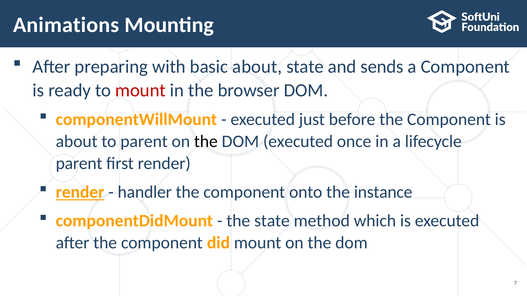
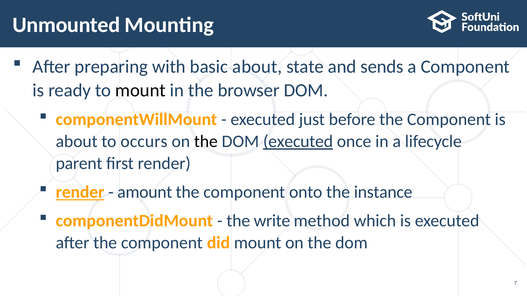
Animations: Animations -> Unmounted
mount at (141, 90) colour: red -> black
to parent: parent -> occurs
executed at (298, 142) underline: none -> present
handler: handler -> amount
the state: state -> write
